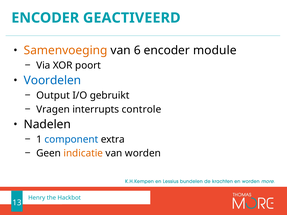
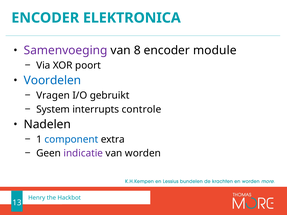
GEACTIVEERD: GEACTIVEERD -> ELEKTRONICA
Samenvoeging colour: orange -> purple
6: 6 -> 8
Output: Output -> Vragen
Vragen: Vragen -> System
indicatie colour: orange -> purple
